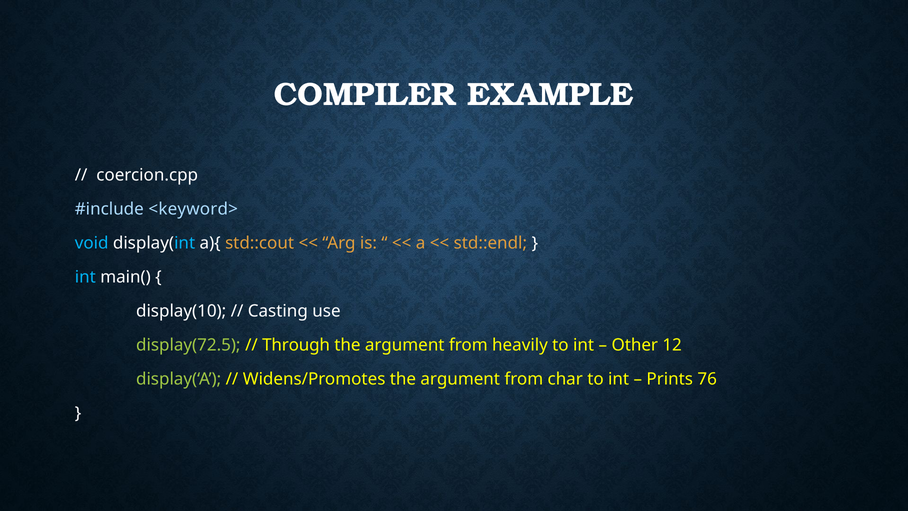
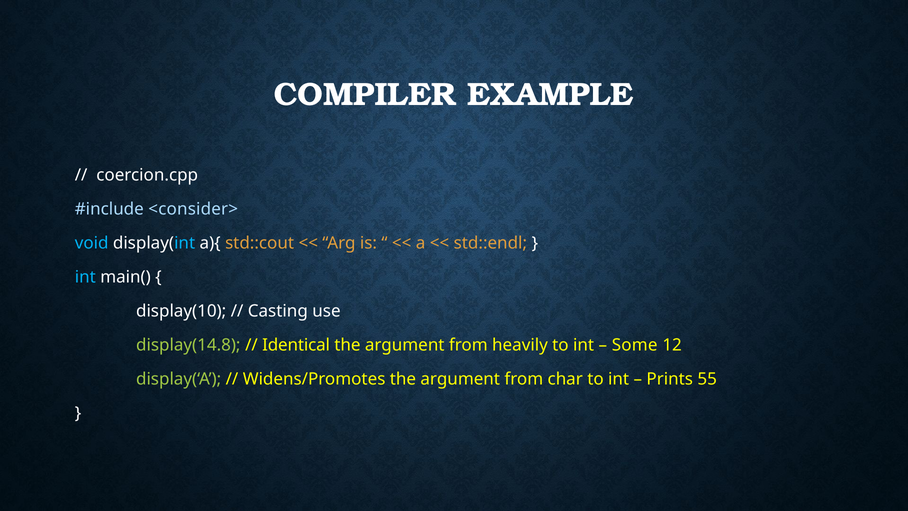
<keyword>: <keyword> -> <consider>
display(72.5: display(72.5 -> display(14.8
Through: Through -> Identical
Other: Other -> Some
76: 76 -> 55
